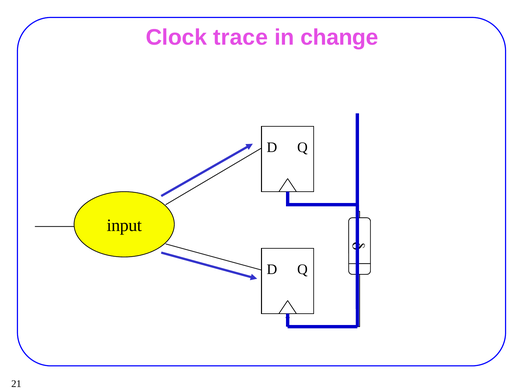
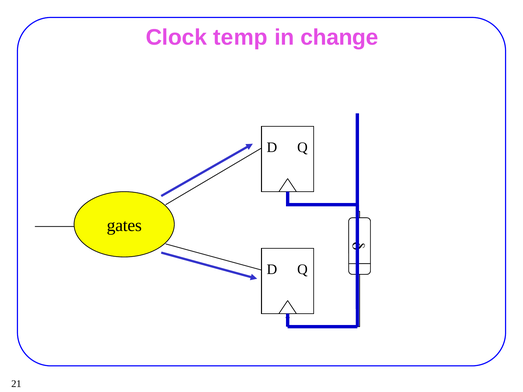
trace: trace -> temp
input: input -> gates
